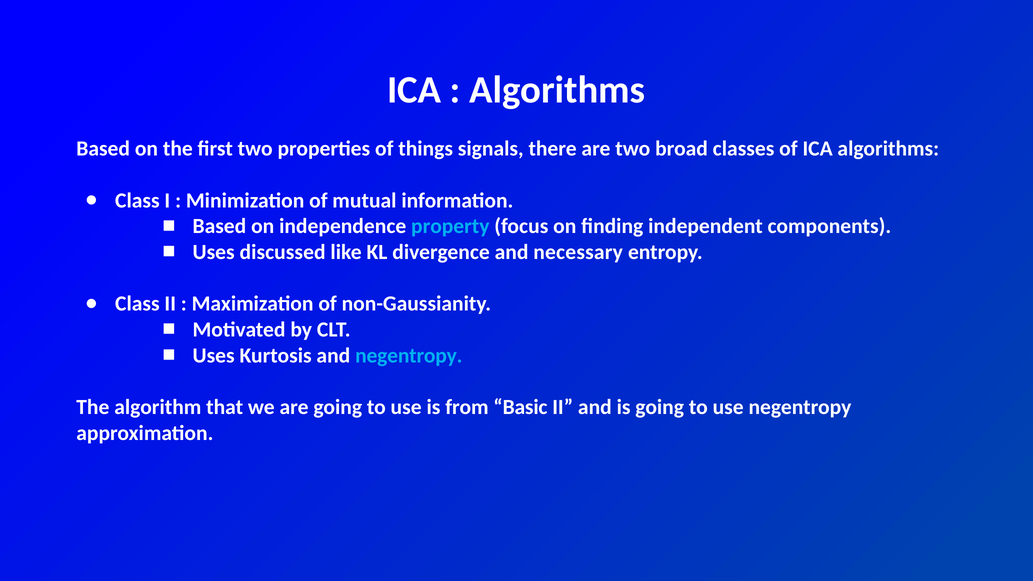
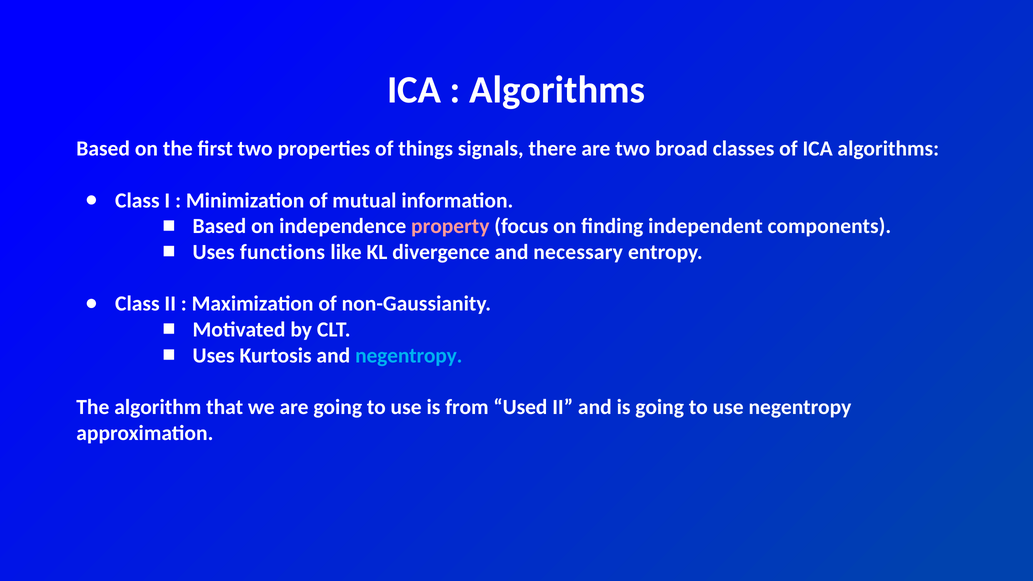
property colour: light blue -> pink
discussed: discussed -> functions
Basic: Basic -> Used
